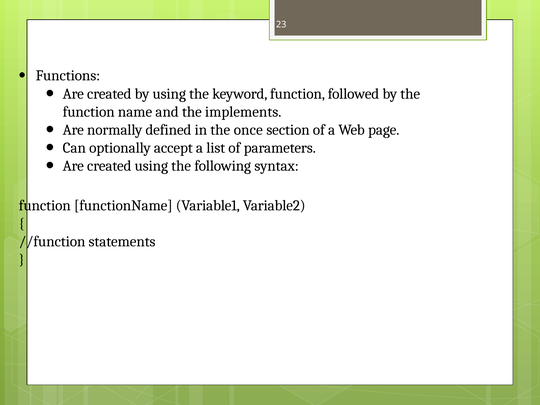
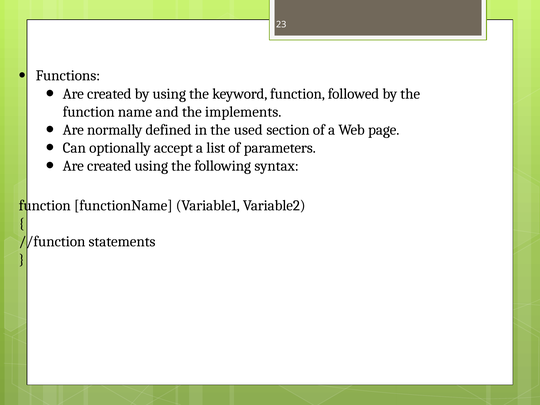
once: once -> used
